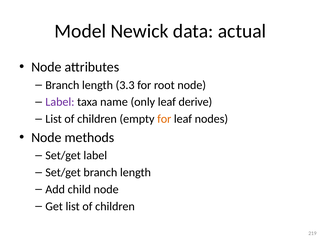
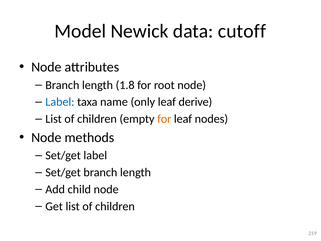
actual: actual -> cutoff
3.3: 3.3 -> 1.8
Label at (60, 102) colour: purple -> blue
